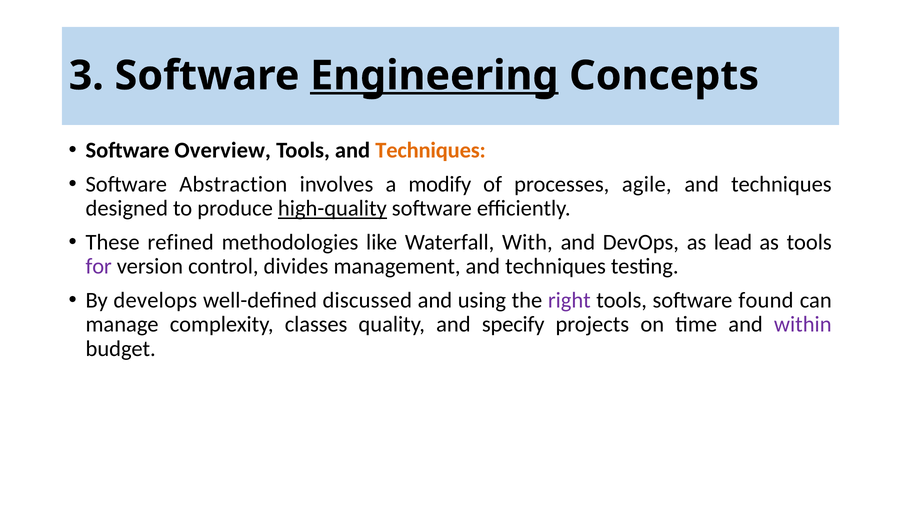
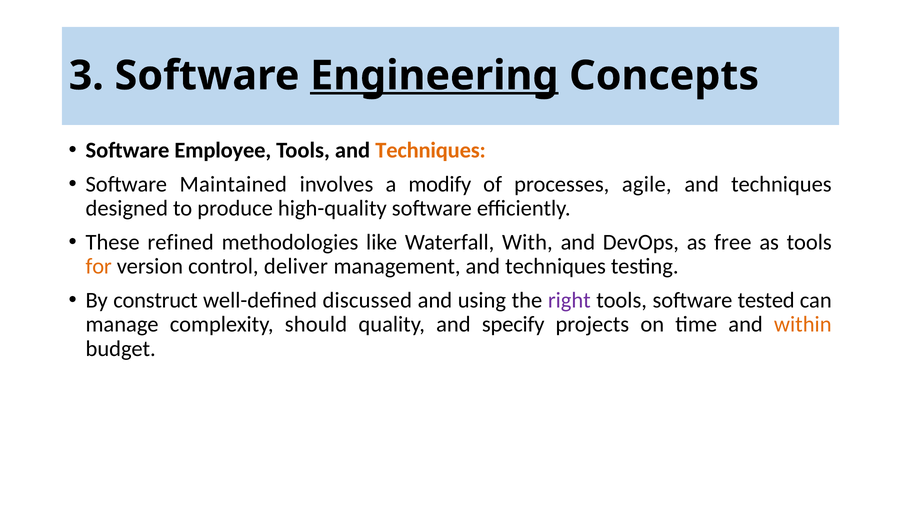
Overview: Overview -> Employee
Abstraction: Abstraction -> Maintained
high-quality underline: present -> none
lead: lead -> free
for colour: purple -> orange
divides: divides -> deliver
develops: develops -> construct
found: found -> tested
classes: classes -> should
within colour: purple -> orange
